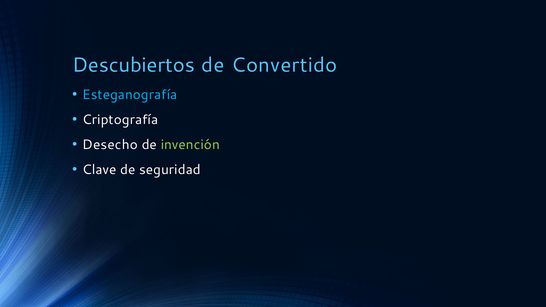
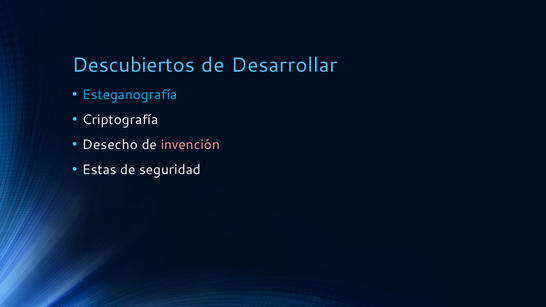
Convertido: Convertido -> Desarrollar
invención colour: light green -> pink
Clave: Clave -> Estas
